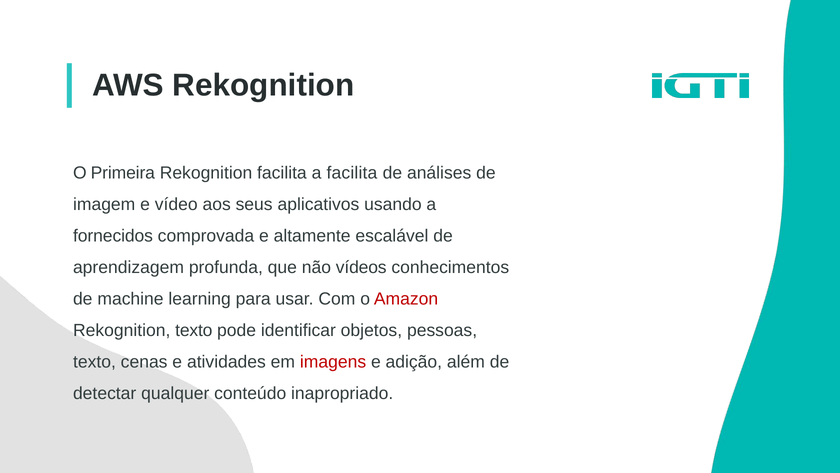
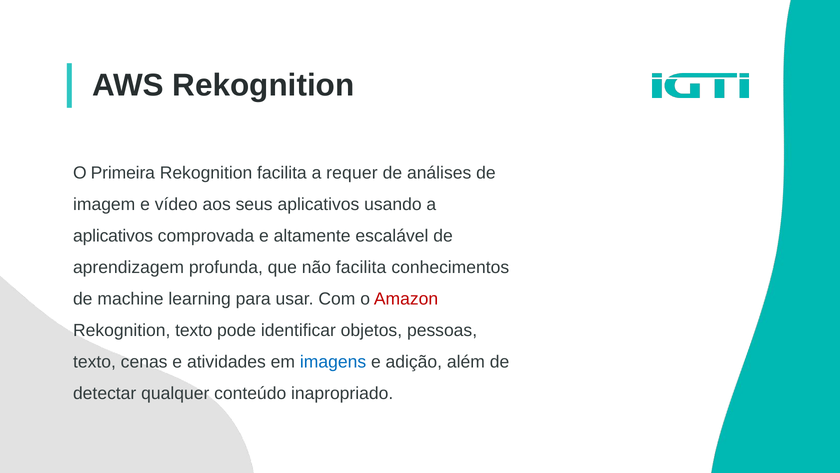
a facilita: facilita -> requer
fornecidos at (113, 236): fornecidos -> aplicativos
não vídeos: vídeos -> facilita
imagens colour: red -> blue
